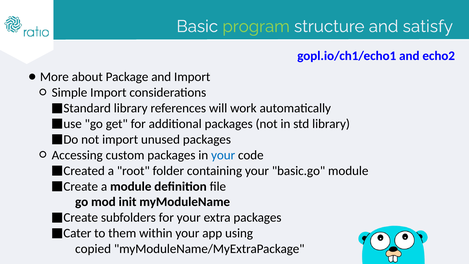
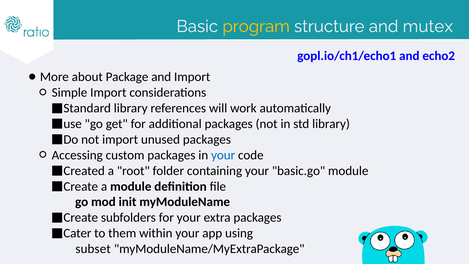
program colour: light green -> yellow
satisfy: satisfy -> mutex
copied: copied -> subset
